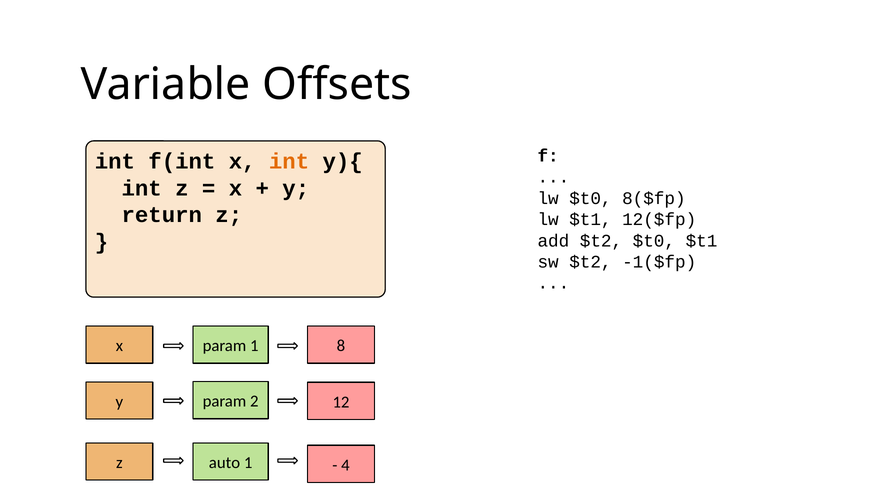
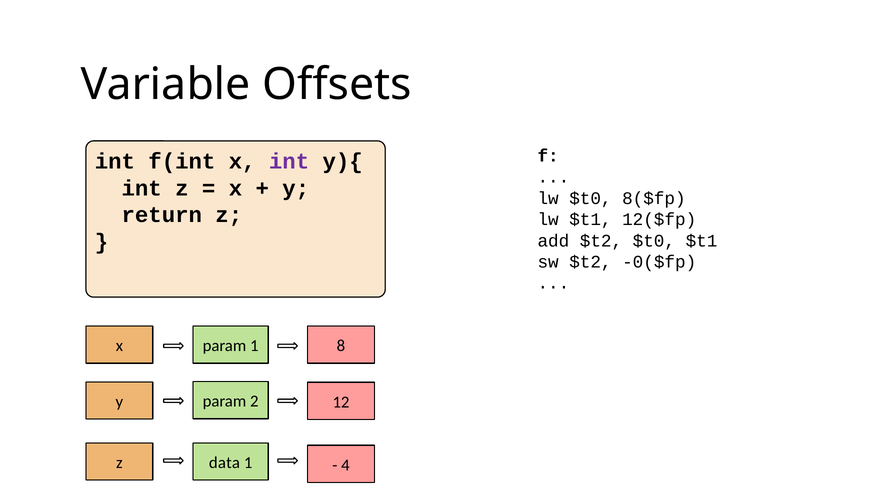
int at (289, 161) colour: orange -> purple
-1($fp: -1($fp -> -0($fp
auto: auto -> data
